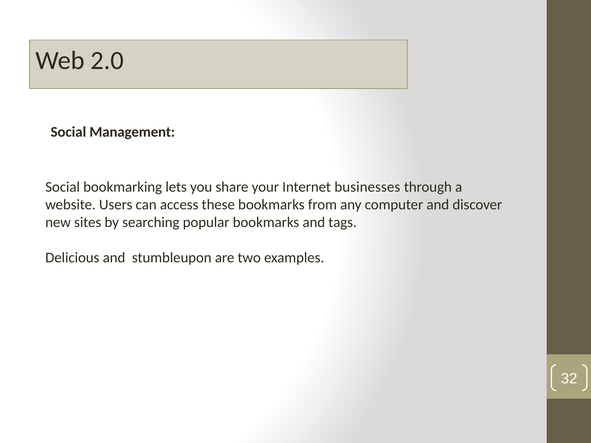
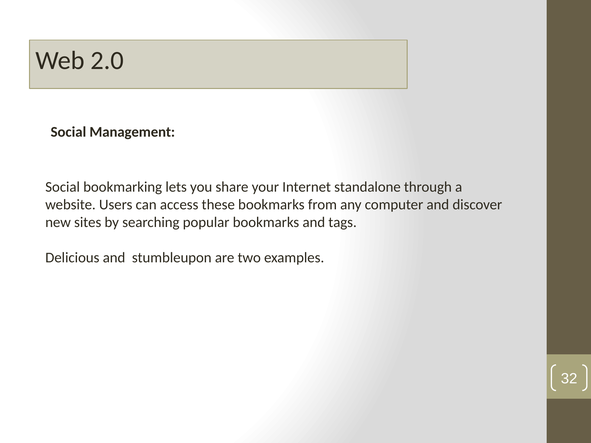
businesses: businesses -> standalone
